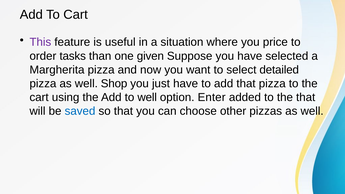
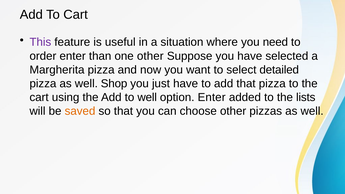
price: price -> need
order tasks: tasks -> enter
one given: given -> other
the that: that -> lists
saved colour: blue -> orange
